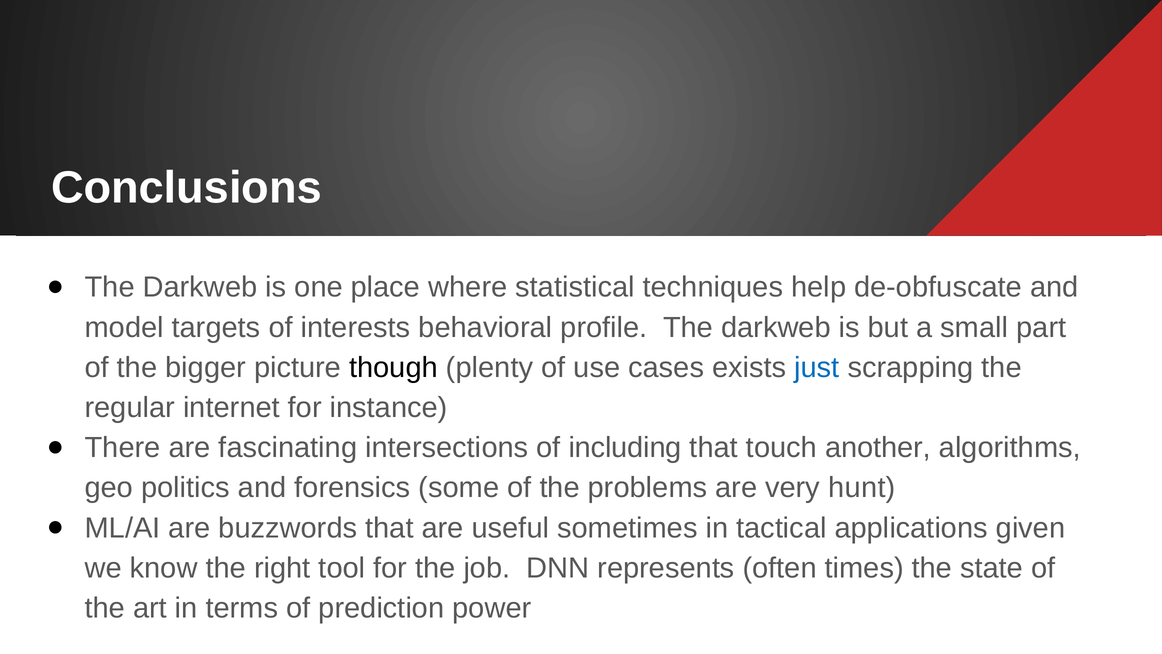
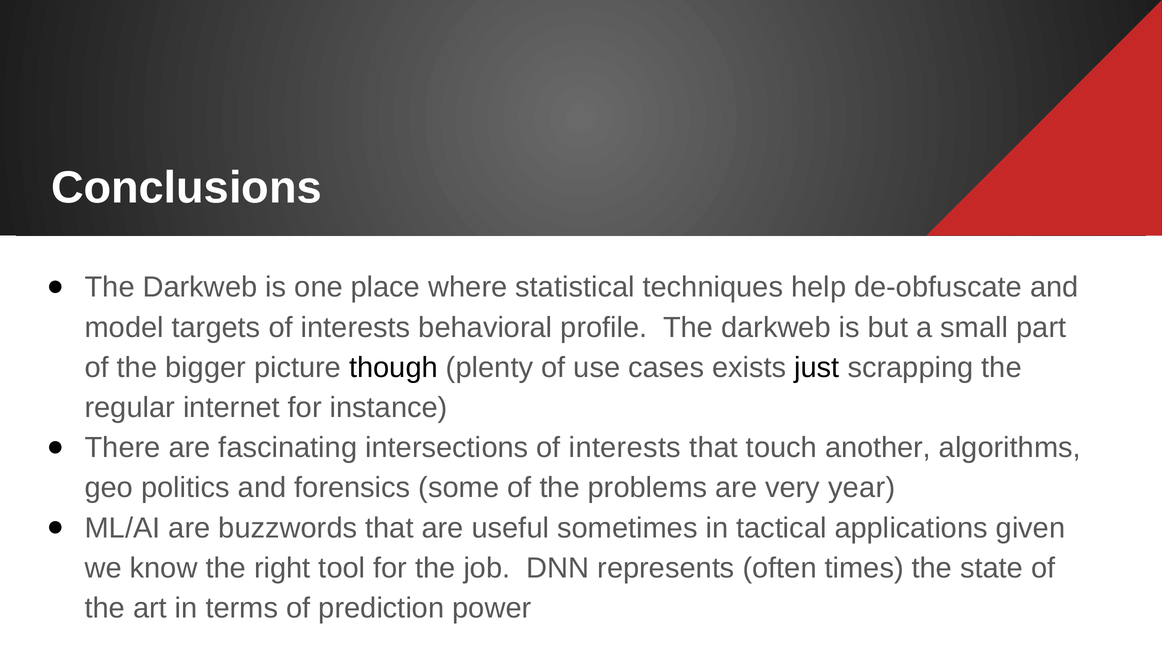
just colour: blue -> black
intersections of including: including -> interests
hunt: hunt -> year
